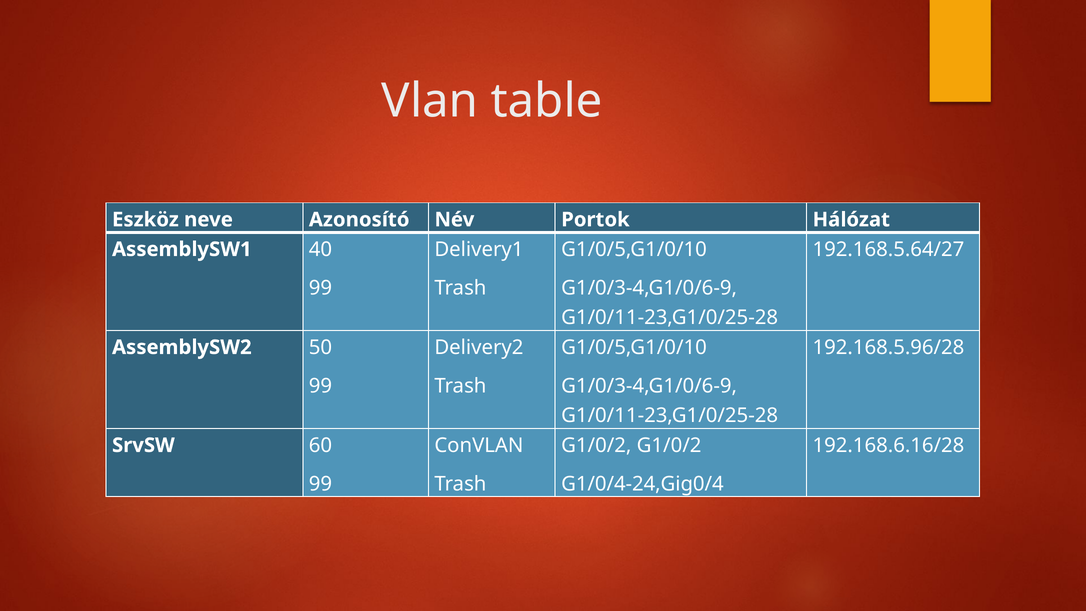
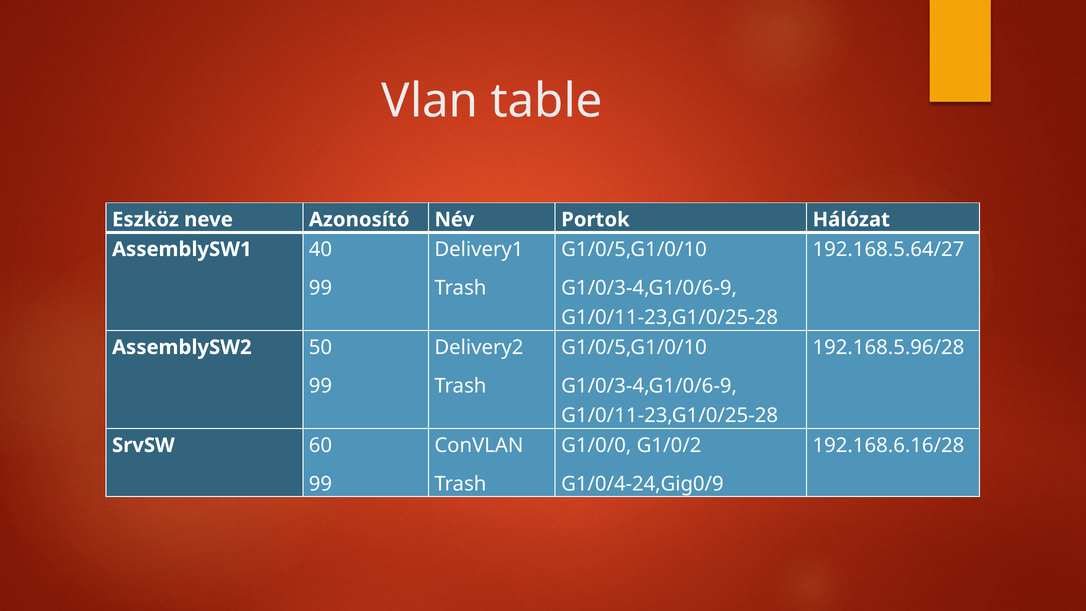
G1/0/2 at (596, 445): G1/0/2 -> G1/0/0
G1/0/4-24,Gig0/4: G1/0/4-24,Gig0/4 -> G1/0/4-24,Gig0/9
